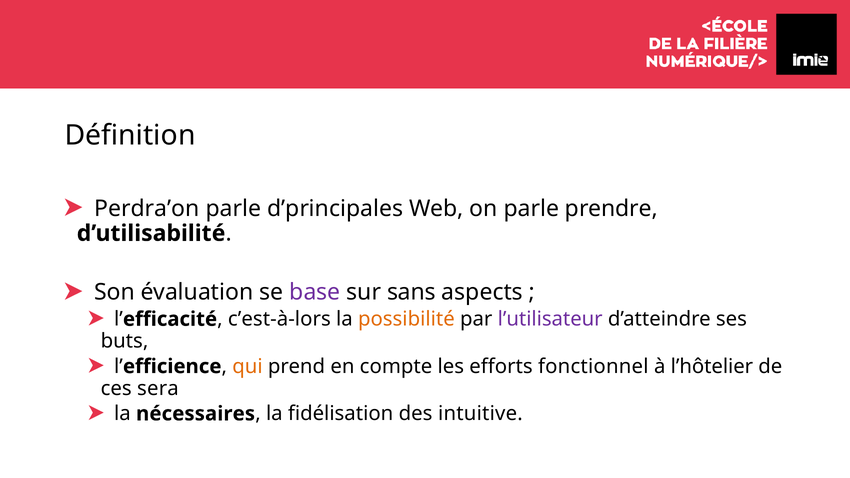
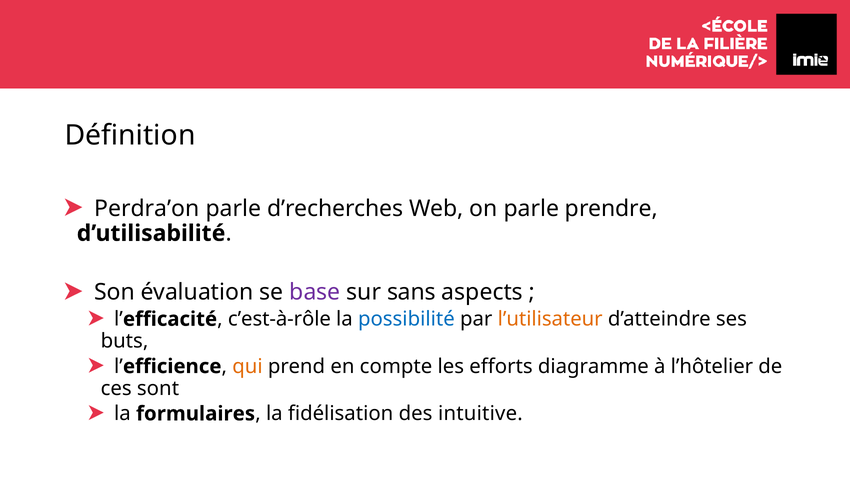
d’principales: d’principales -> d’recherches
c’est-à-lors: c’est-à-lors -> c’est-à-rôle
possibilité colour: orange -> blue
l’utilisateur colour: purple -> orange
fonctionnel: fonctionnel -> diagramme
sera: sera -> sont
nécessaires: nécessaires -> formulaires
